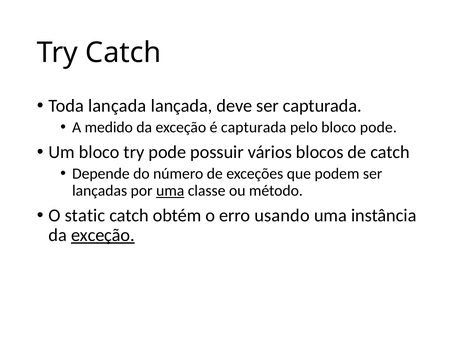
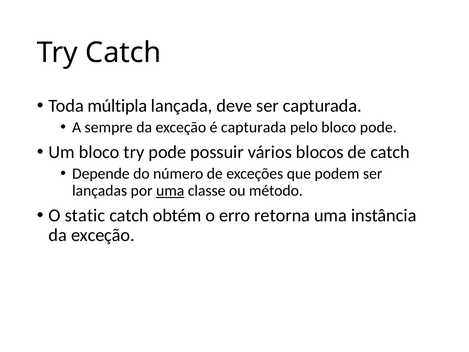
Toda lançada: lançada -> múltipla
medido: medido -> sempre
usando: usando -> retorna
exceção at (103, 235) underline: present -> none
